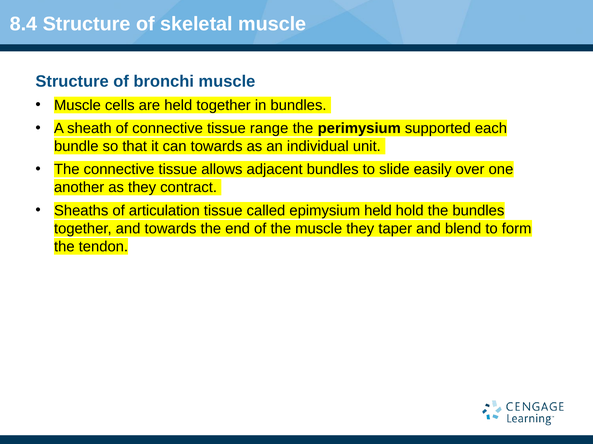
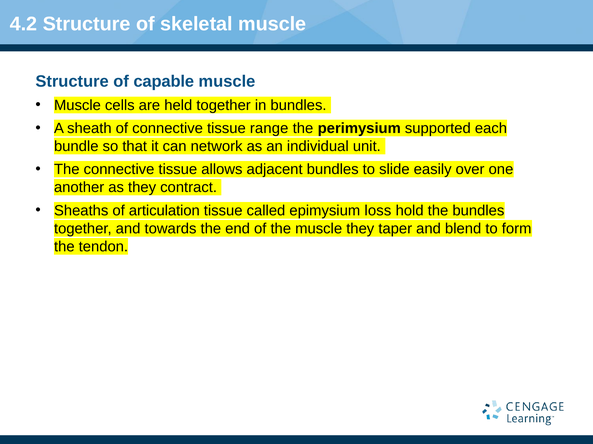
8.4: 8.4 -> 4.2
bronchi: bronchi -> capable
can towards: towards -> network
epimysium held: held -> loss
